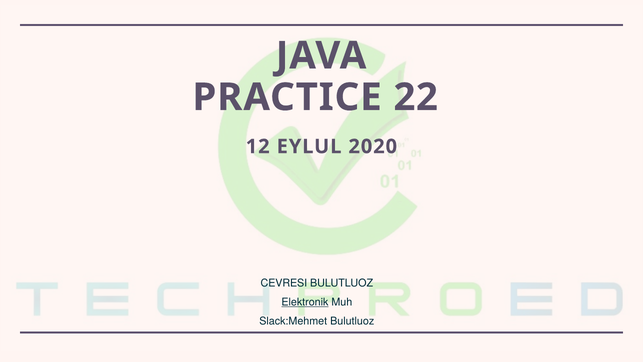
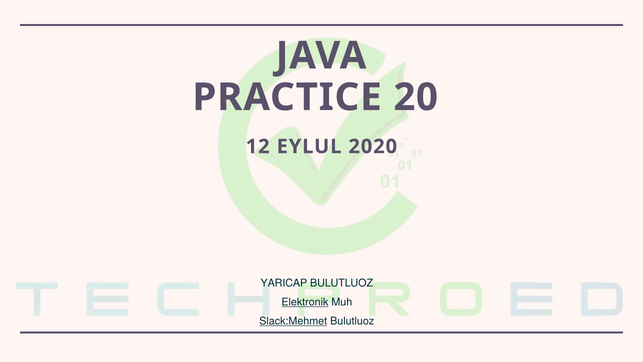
22: 22 -> 20
CEVRESI: CEVRESI -> YARICAP
Slack:Mehmet underline: none -> present
